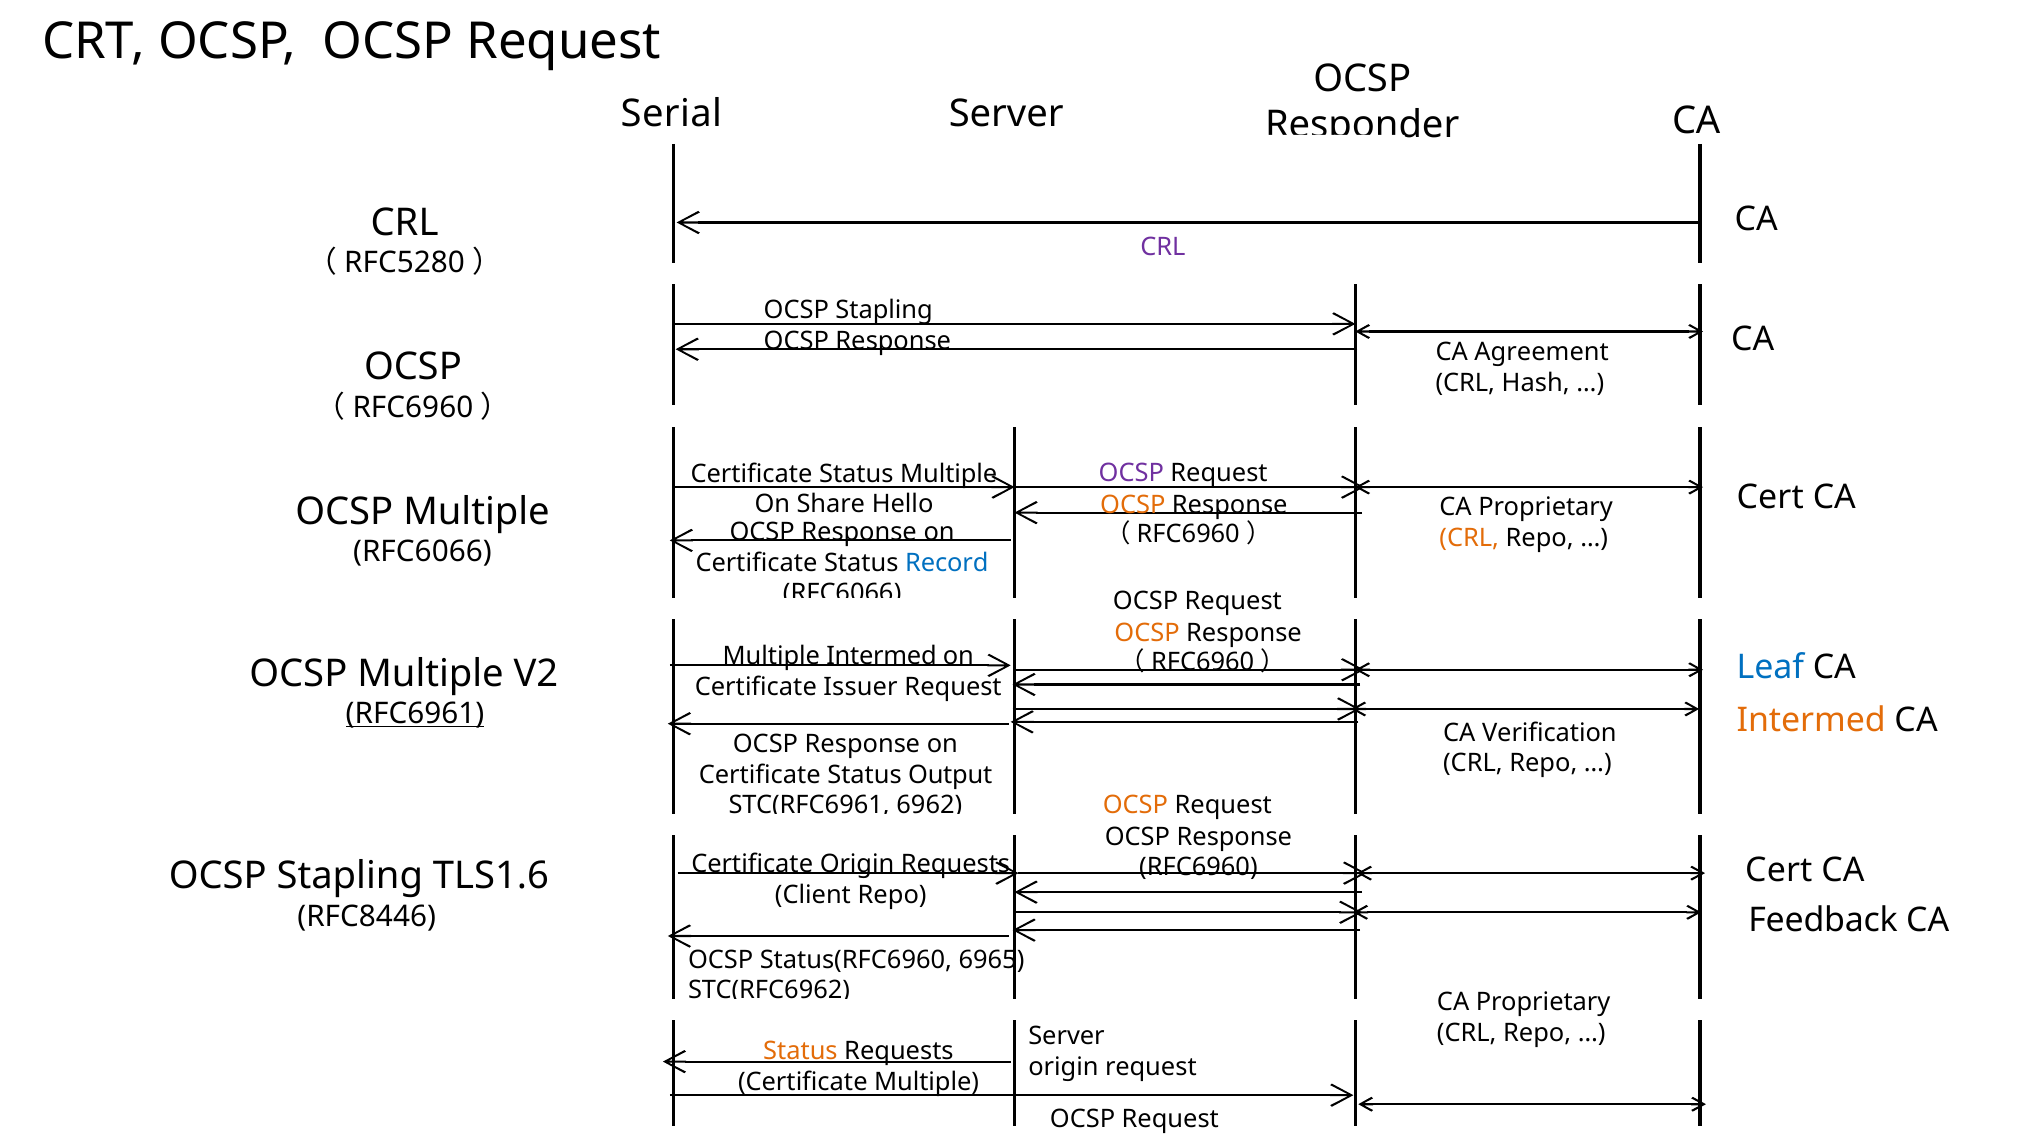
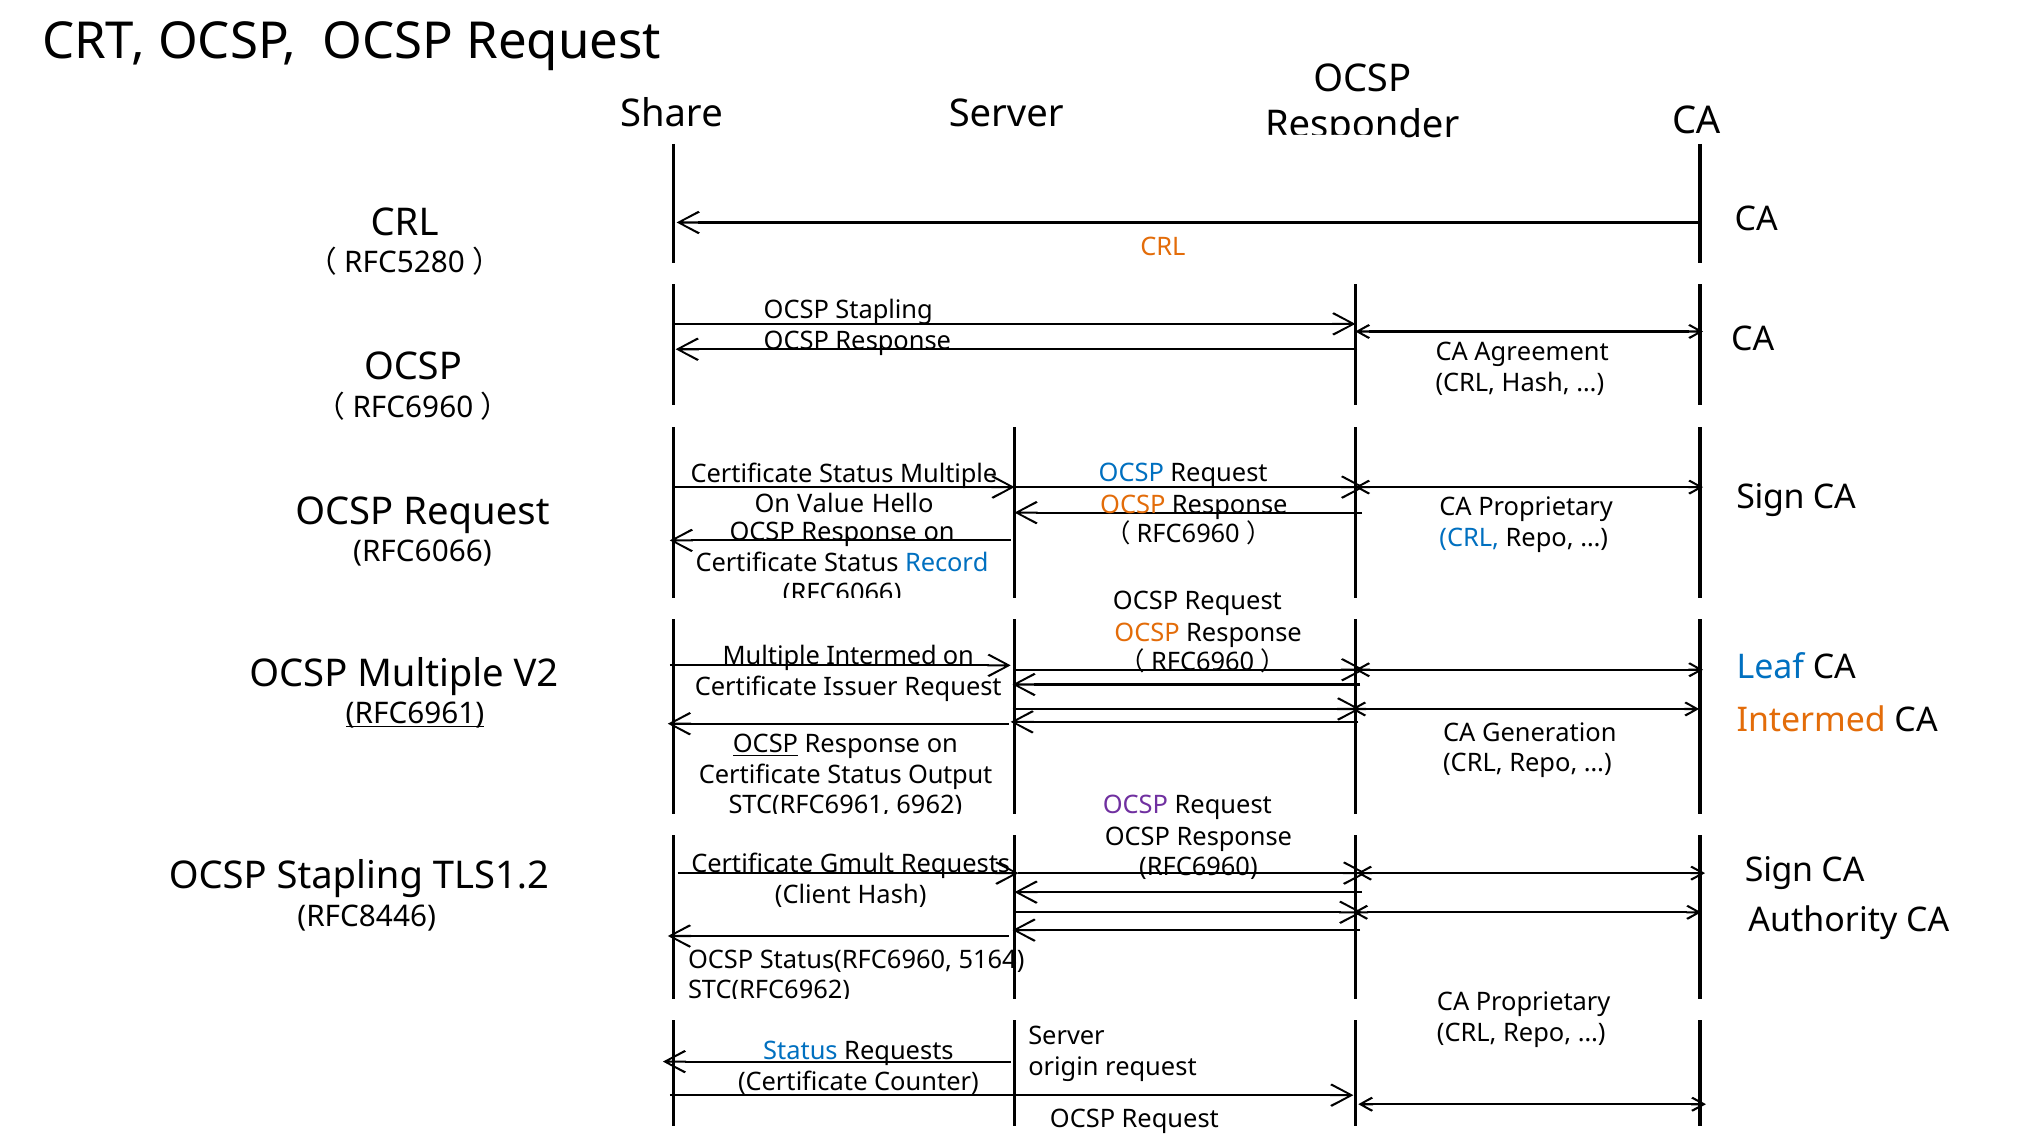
Serial: Serial -> Share
CRL at (1163, 247) colour: purple -> orange
OCSP at (1131, 473) colour: purple -> blue
Cert at (1770, 497): Cert -> Sign
Share: Share -> Value
Multiple at (476, 512): Multiple -> Request
CRL at (1469, 538) colour: orange -> blue
Verification: Verification -> Generation
OCSP at (765, 744) underline: none -> present
OCSP at (1135, 805) colour: orange -> purple
Certificate Origin: Origin -> Gmult
Cert at (1779, 870): Cert -> Sign
TLS1.6: TLS1.6 -> TLS1.2
Client Repo: Repo -> Hash
Feedback: Feedback -> Authority
6965: 6965 -> 5164
Status at (800, 1051) colour: orange -> blue
Certificate Multiple: Multiple -> Counter
